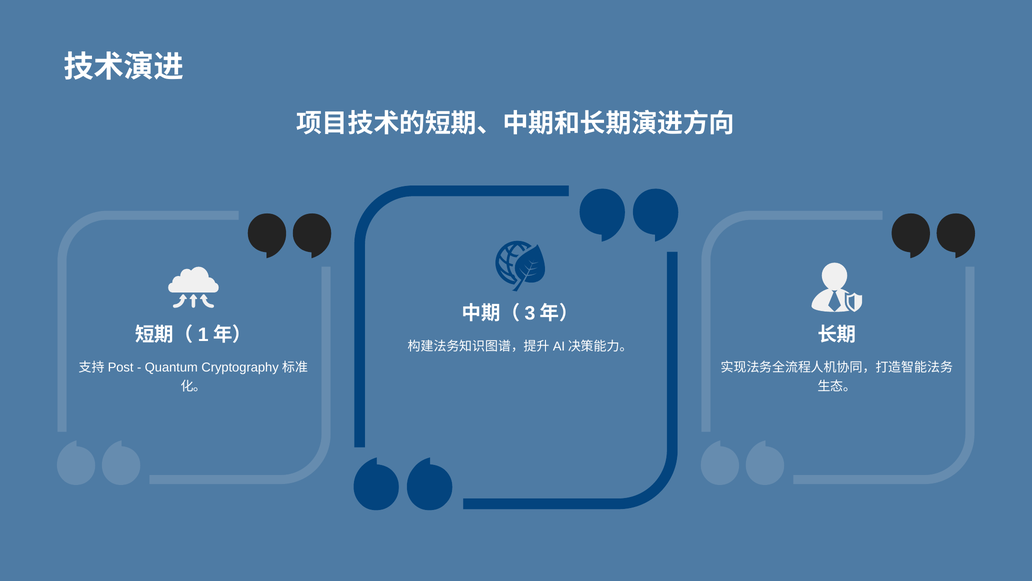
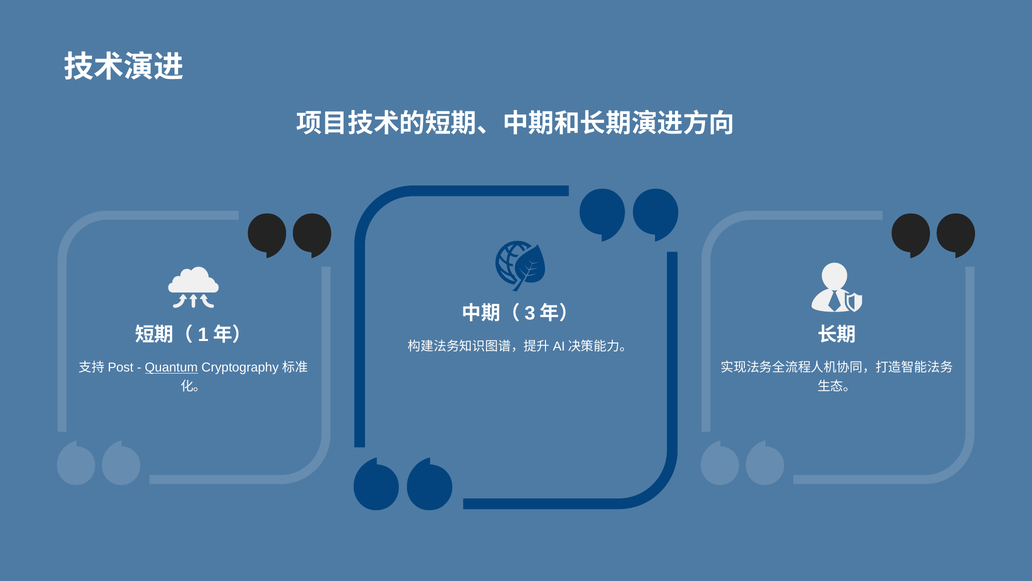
Quantum underline: none -> present
